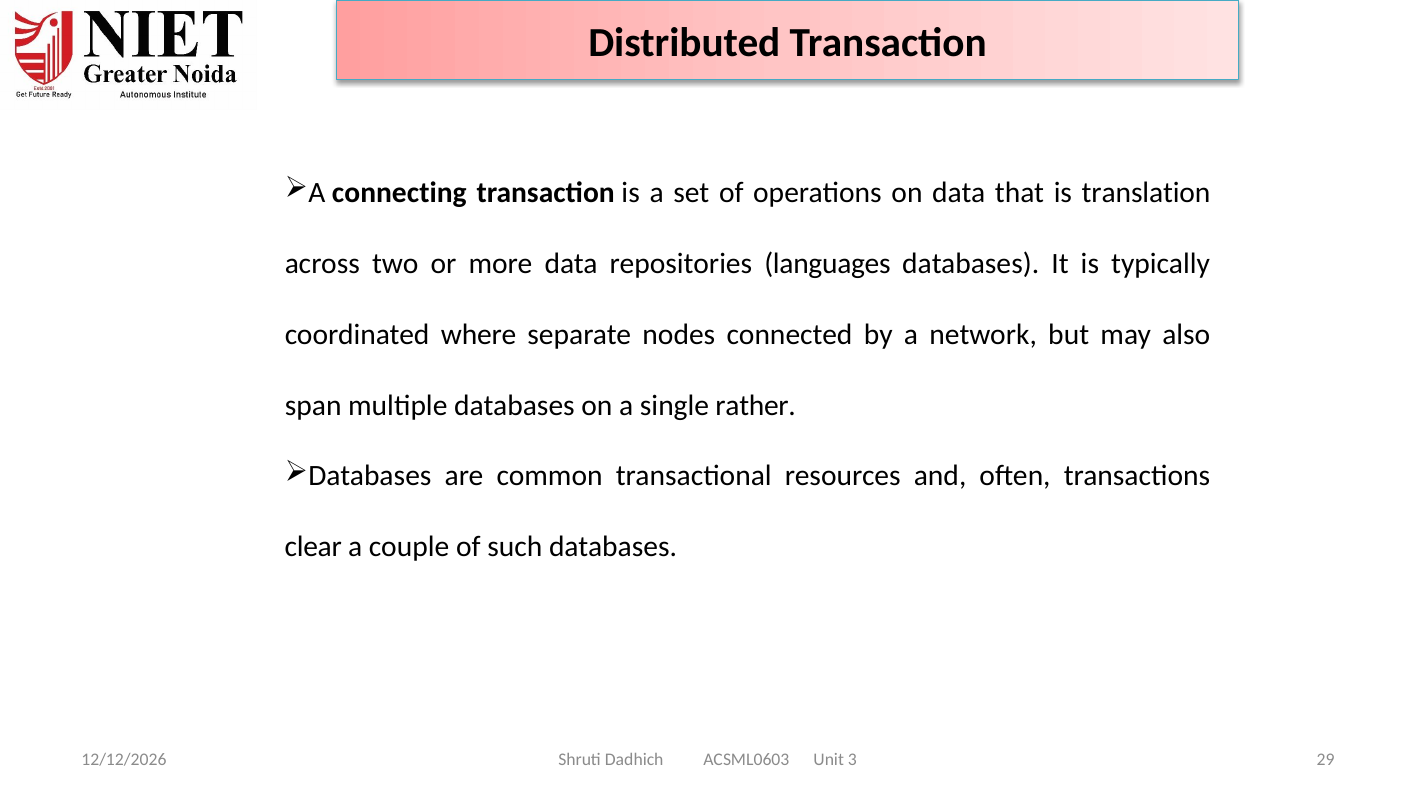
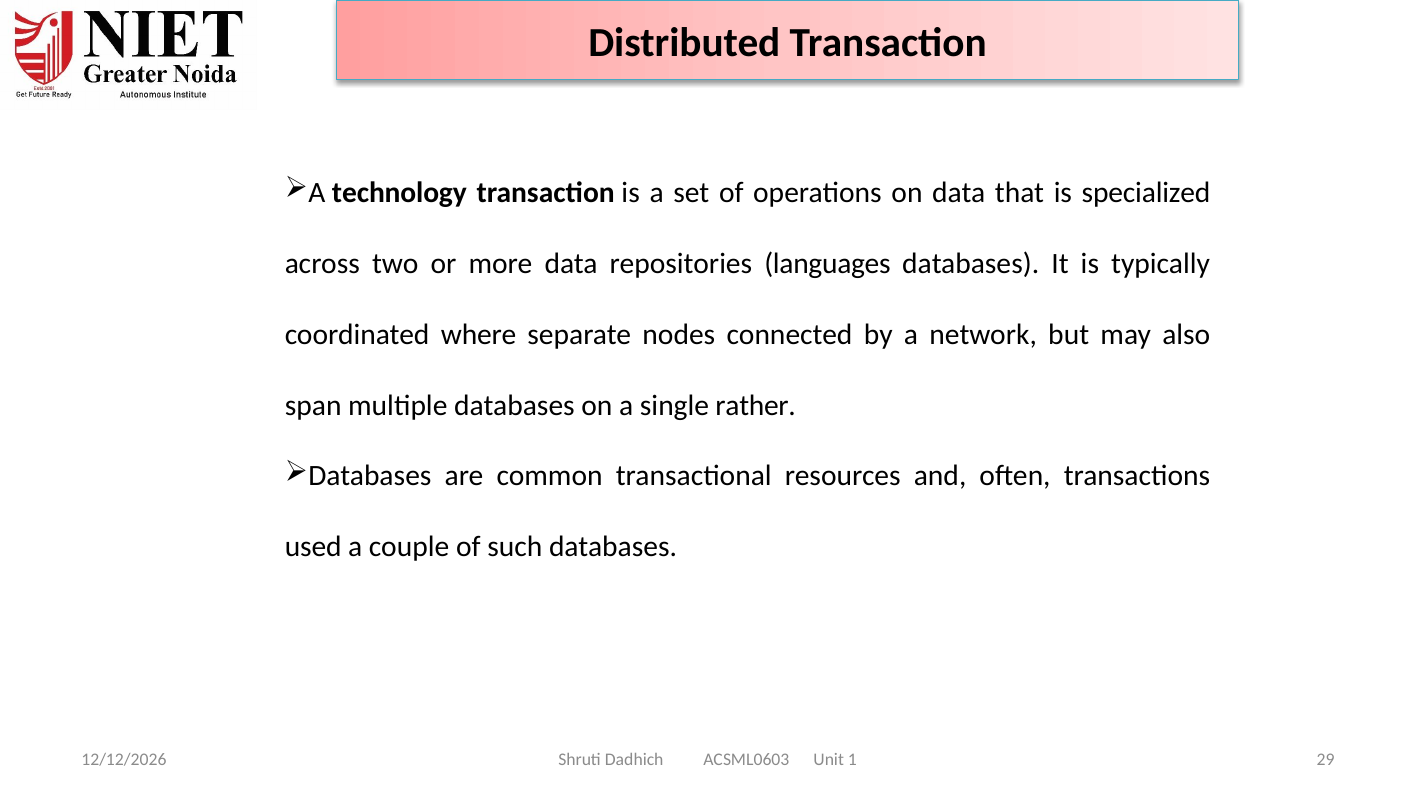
connecting: connecting -> technology
translation: translation -> specialized
clear: clear -> used
3: 3 -> 1
